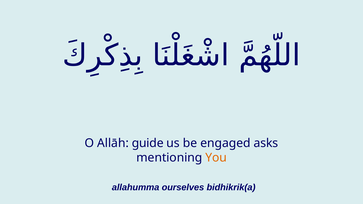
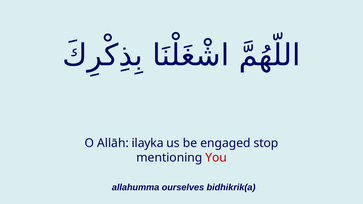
guide: guide -> ilayka
asks: asks -> stop
You colour: orange -> red
